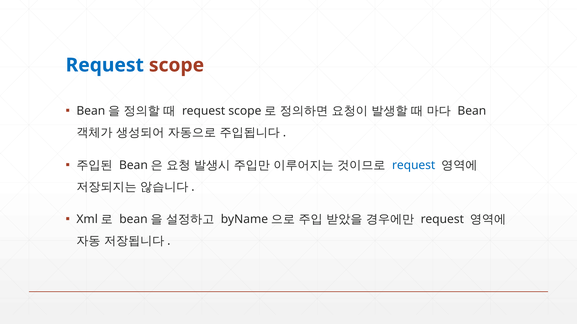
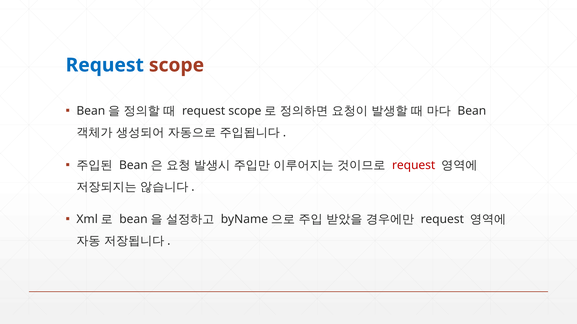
request at (414, 165) colour: blue -> red
